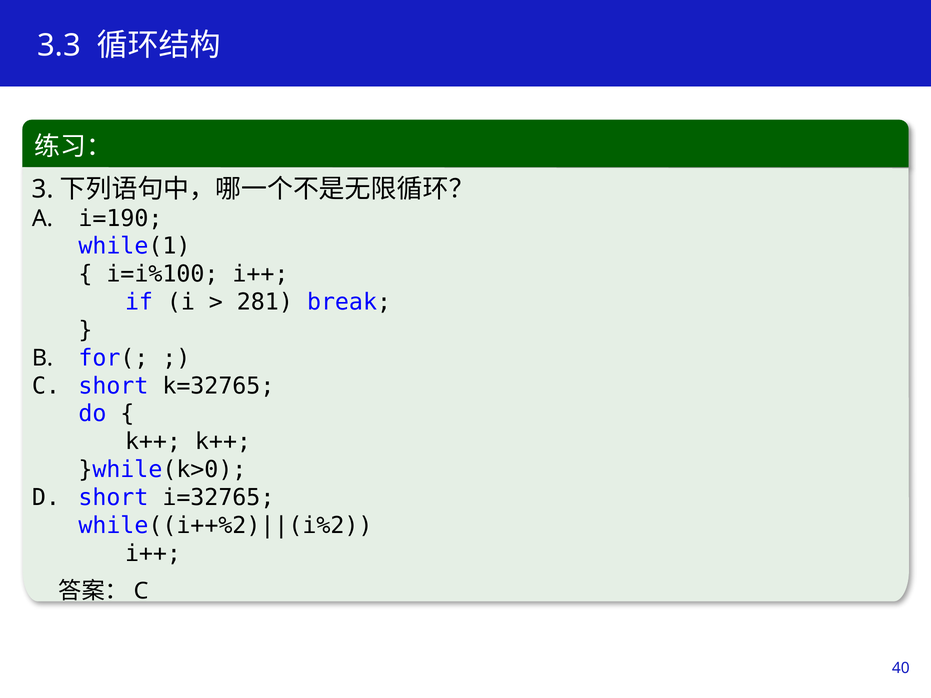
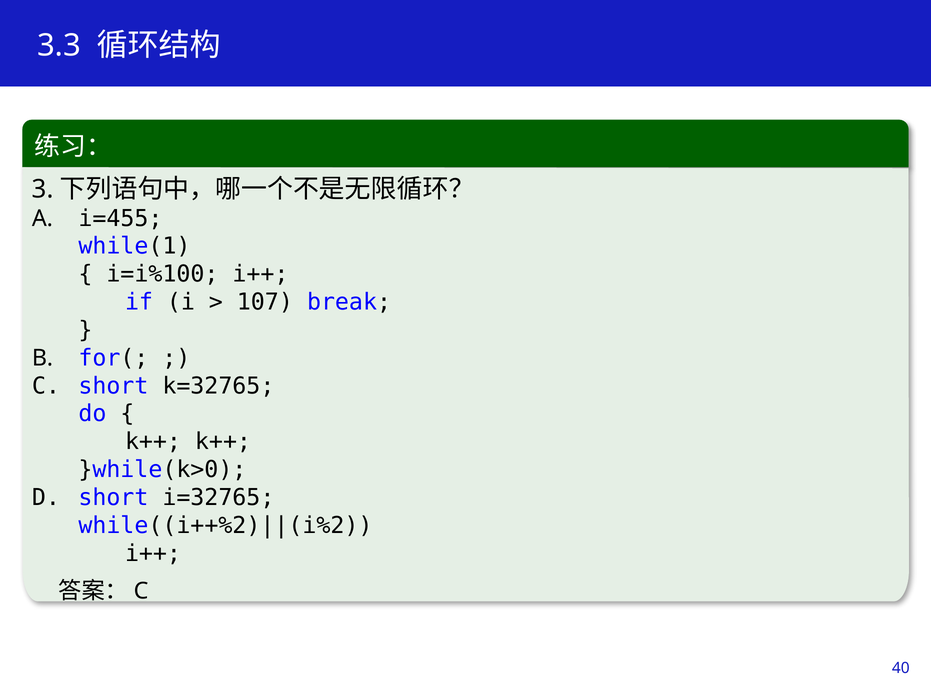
i=190: i=190 -> i=455
281: 281 -> 107
